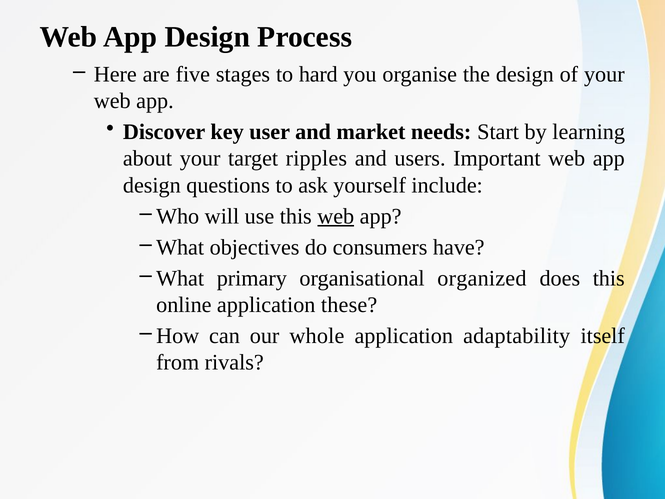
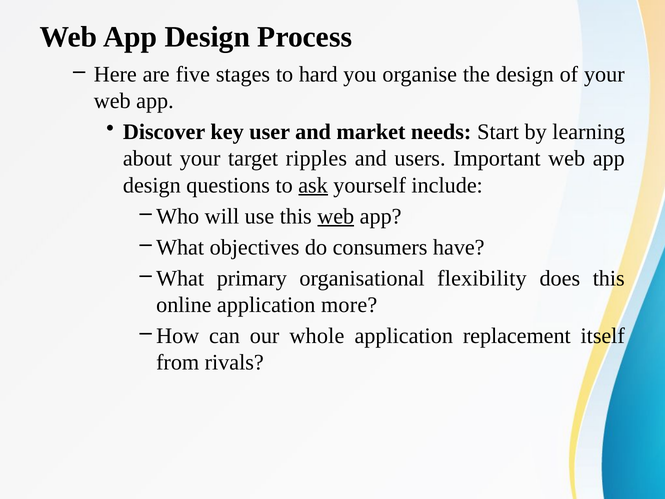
ask underline: none -> present
organized: organized -> flexibility
these: these -> more
adaptability: adaptability -> replacement
